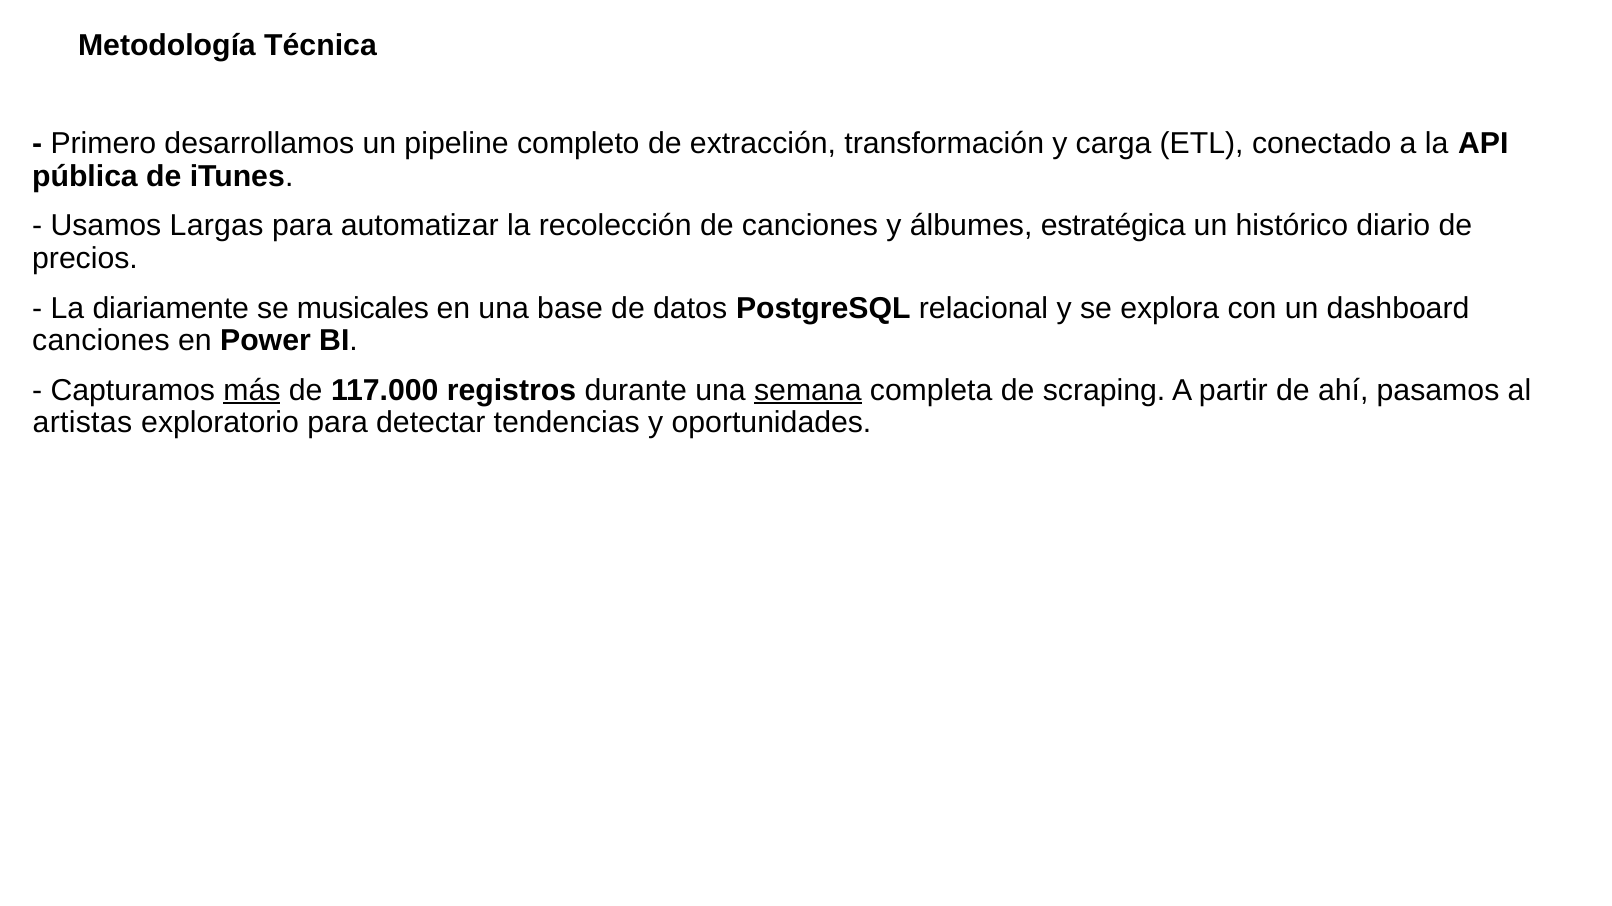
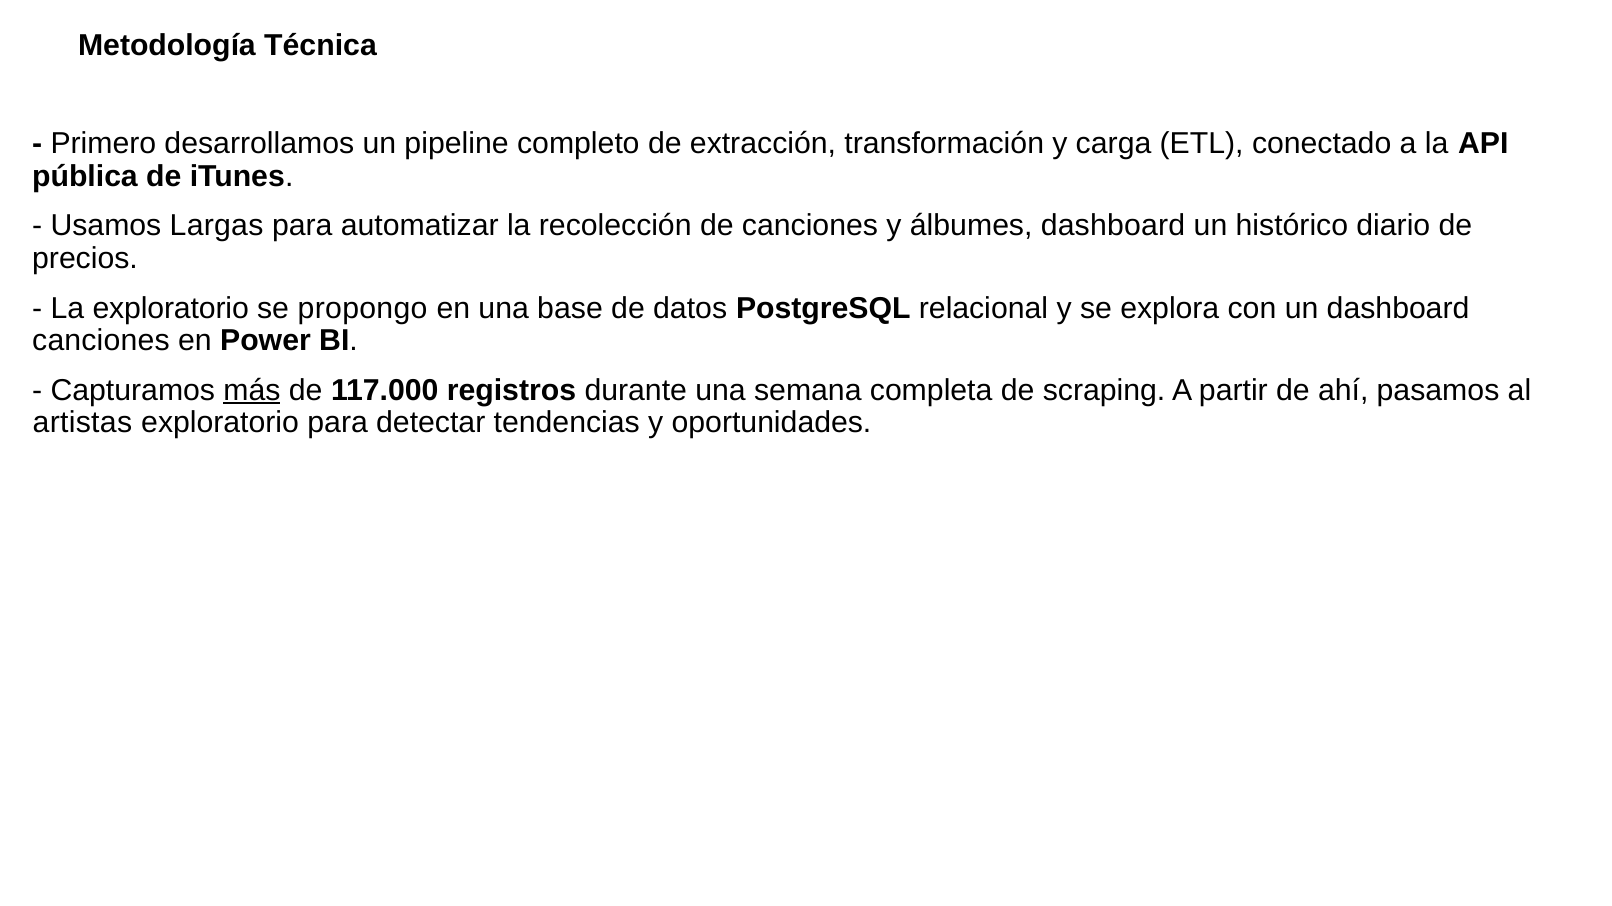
álbumes estratégica: estratégica -> dashboard
La diariamente: diariamente -> exploratorio
musicales: musicales -> propongo
semana underline: present -> none
